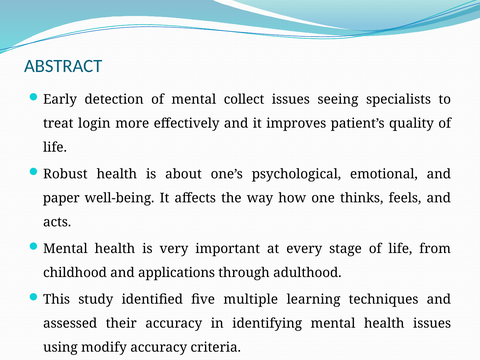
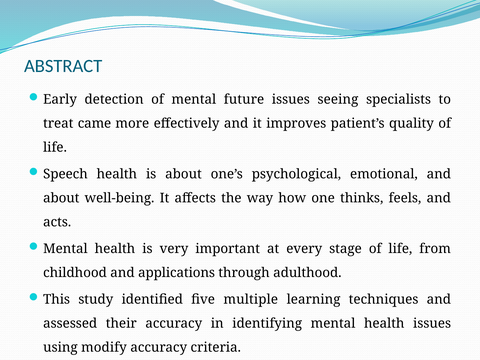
collect: collect -> future
login: login -> came
Robust: Robust -> Speech
paper at (61, 198): paper -> about
